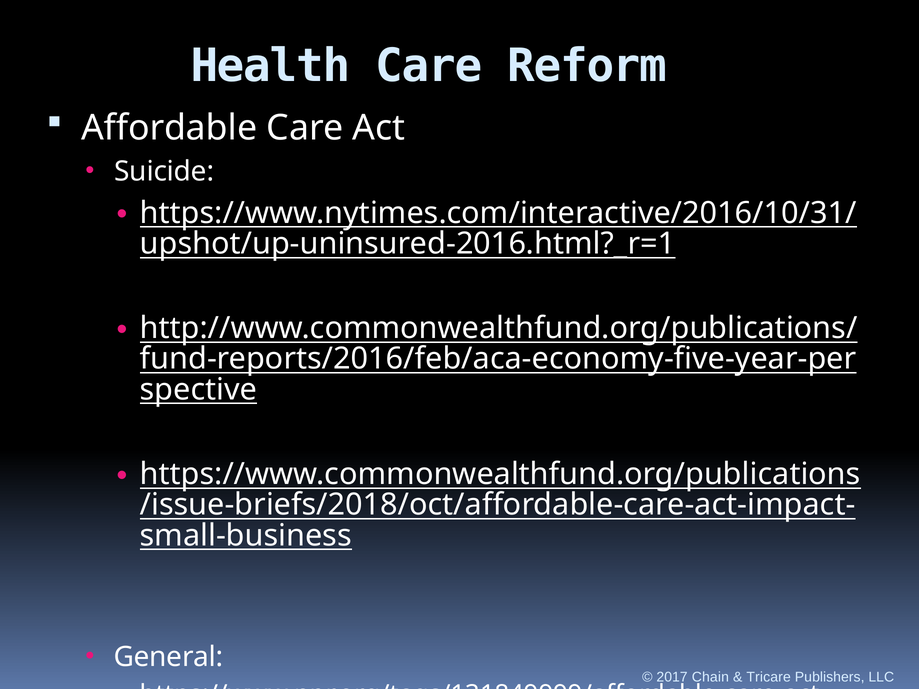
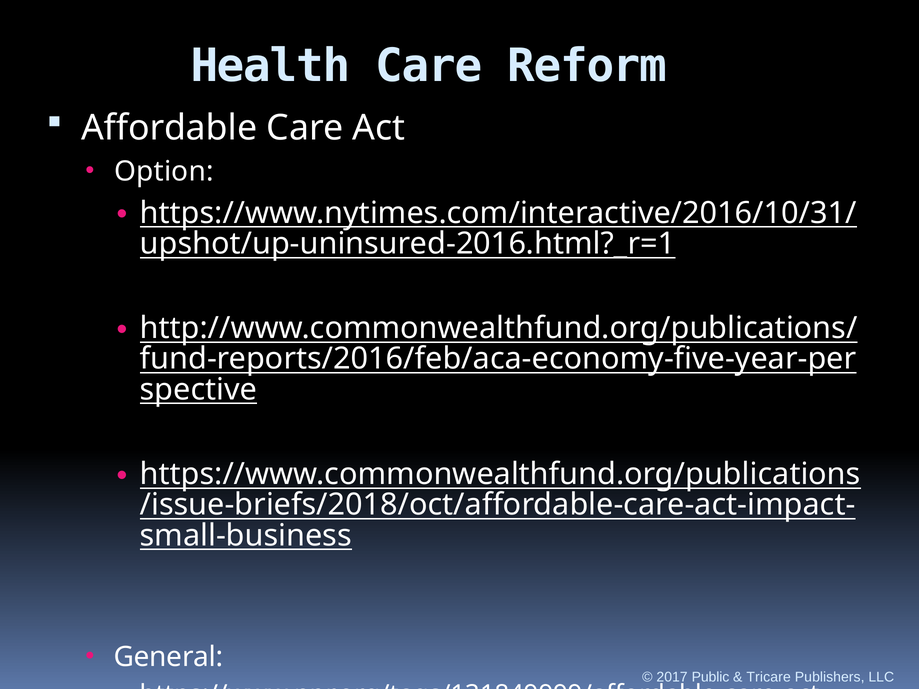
Suicide: Suicide -> Option
Chain: Chain -> Public
